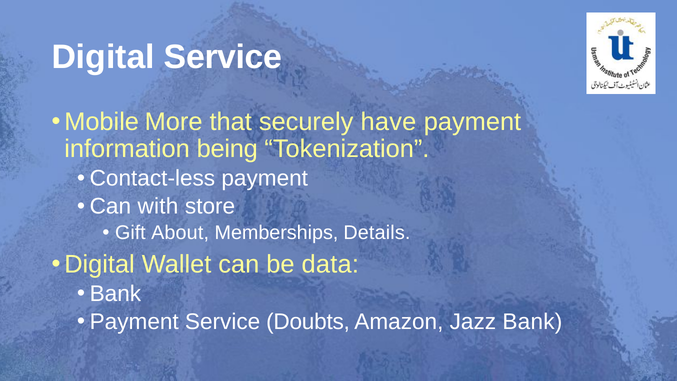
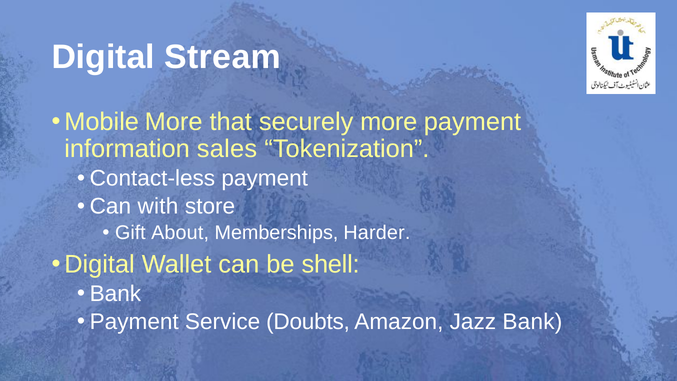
Digital Service: Service -> Stream
securely have: have -> more
being: being -> sales
Details: Details -> Harder
data: data -> shell
